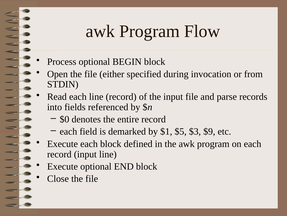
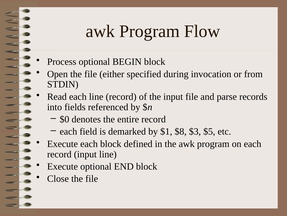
$5: $5 -> $8
$9: $9 -> $5
